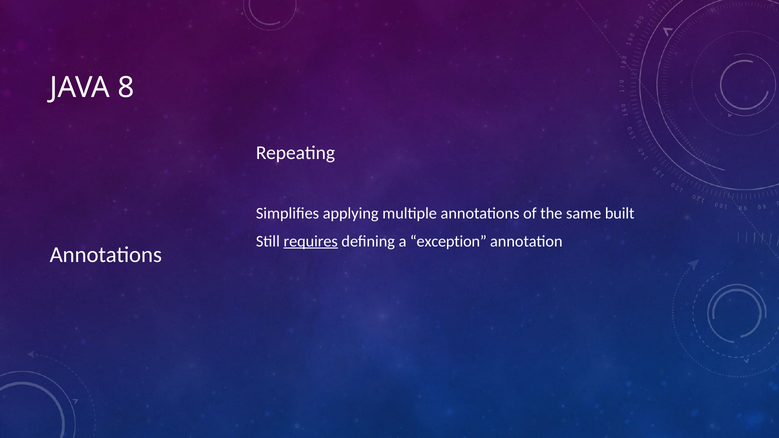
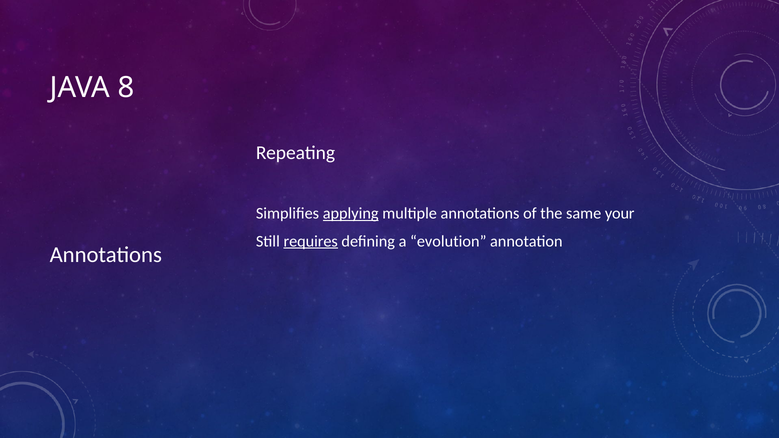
applying underline: none -> present
built: built -> your
exception: exception -> evolution
